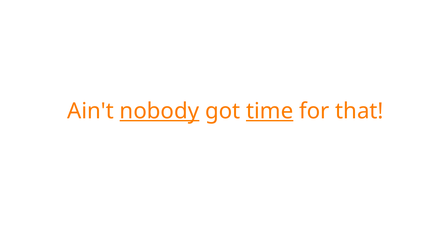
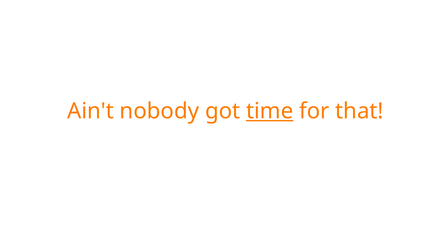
nobody underline: present -> none
